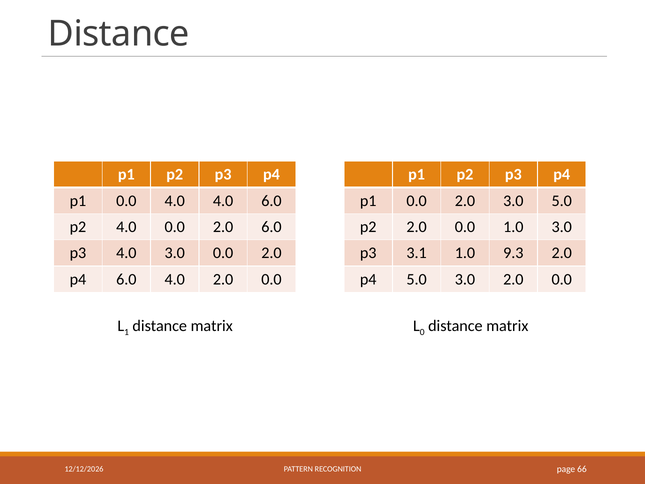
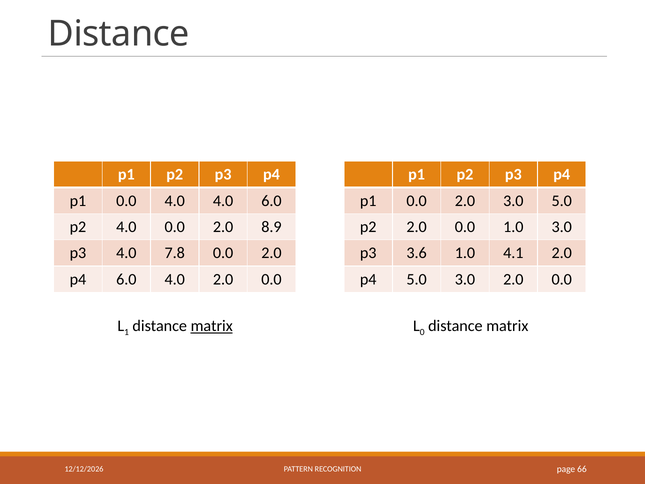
2.0 6.0: 6.0 -> 8.9
4.0 3.0: 3.0 -> 7.8
3.1: 3.1 -> 3.6
9.3: 9.3 -> 4.1
matrix at (212, 326) underline: none -> present
